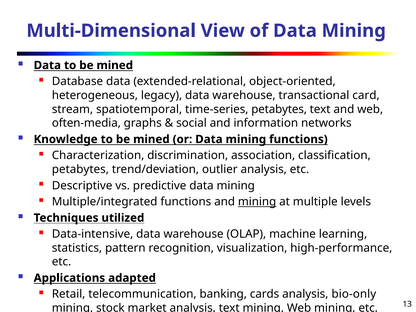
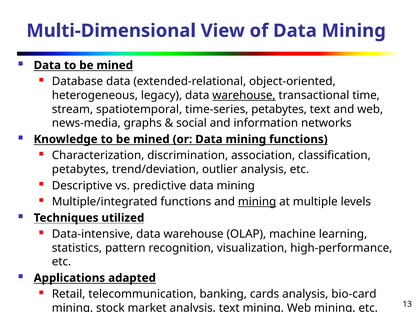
warehouse at (244, 95) underline: none -> present
card: card -> time
often-media: often-media -> news-media
bio-only: bio-only -> bio-card
